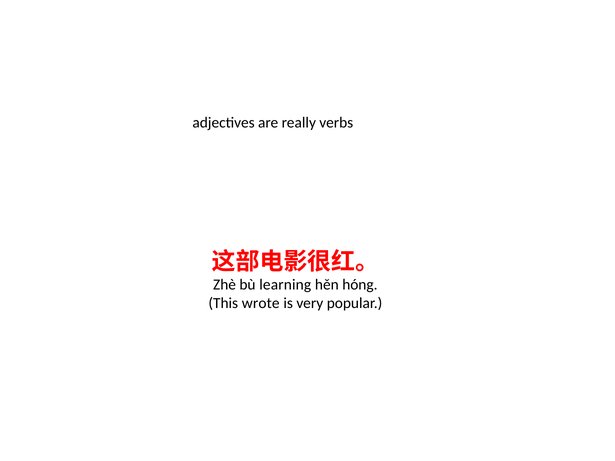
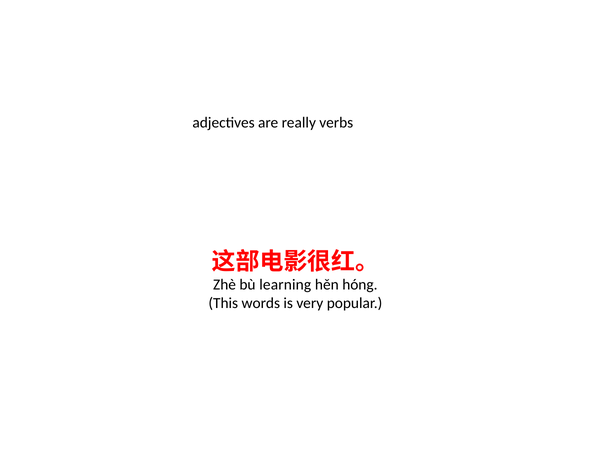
wrote: wrote -> words
